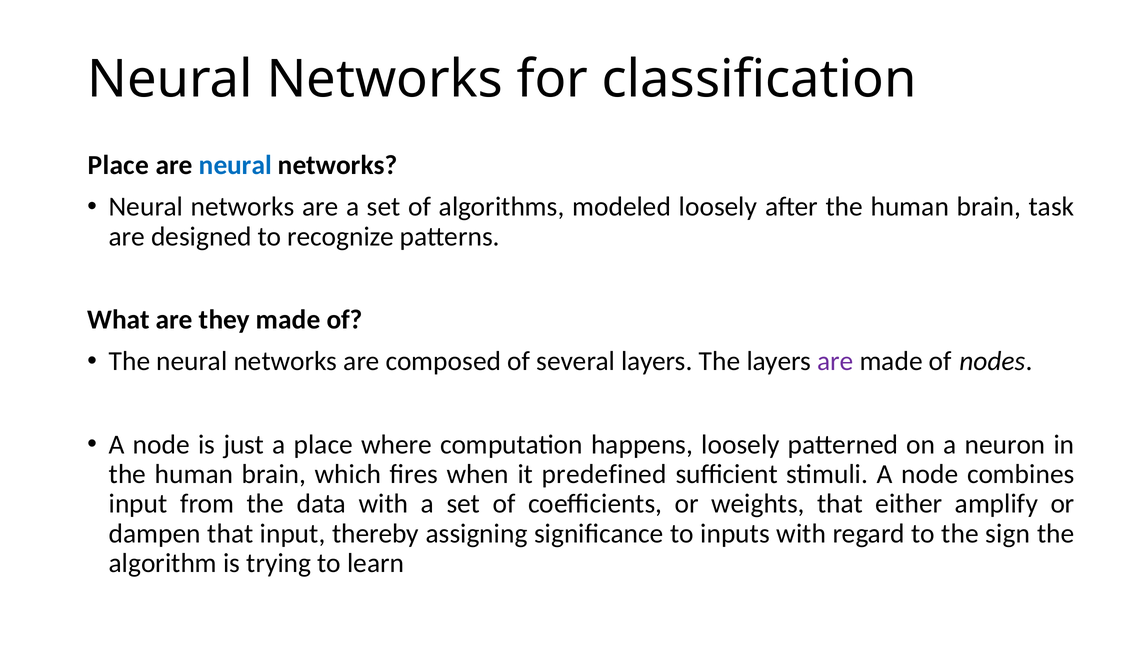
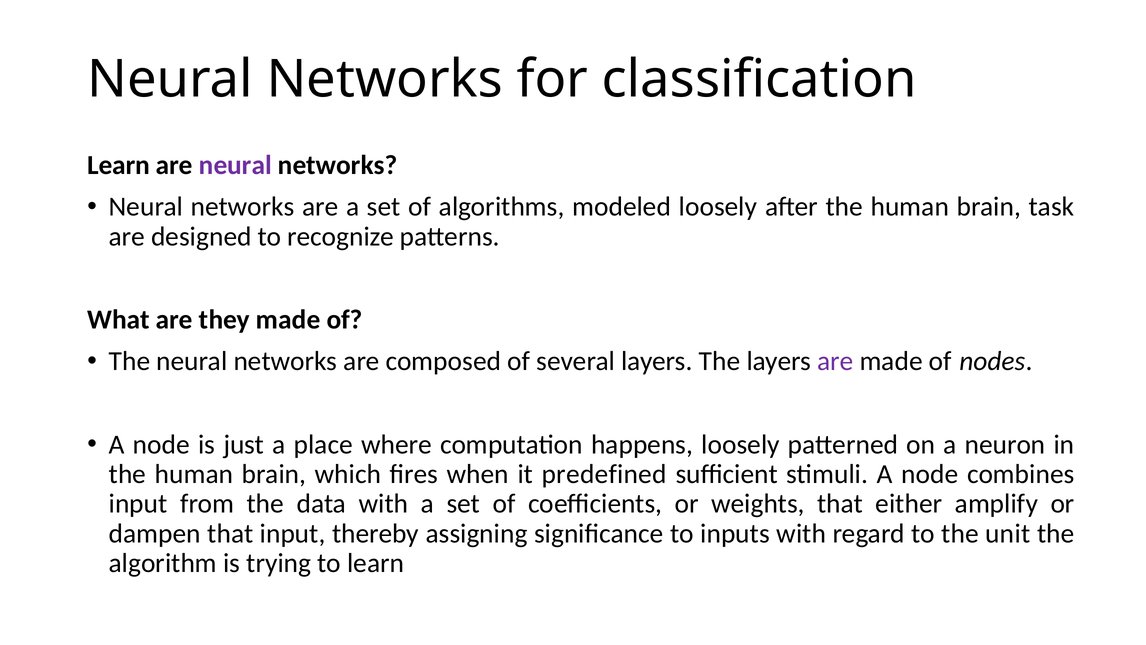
Place at (118, 165): Place -> Learn
neural at (235, 165) colour: blue -> purple
sign: sign -> unit
